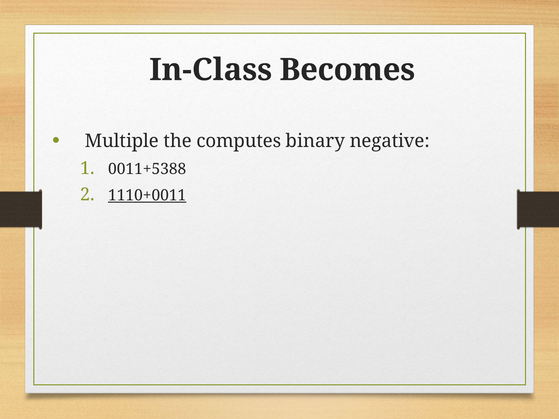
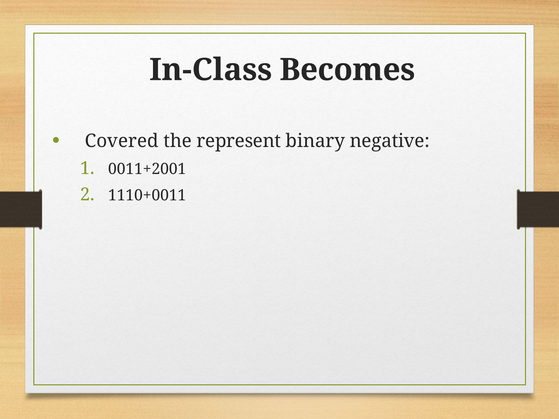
Multiple: Multiple -> Covered
computes: computes -> represent
0011+5388: 0011+5388 -> 0011+2001
1110+0011 underline: present -> none
